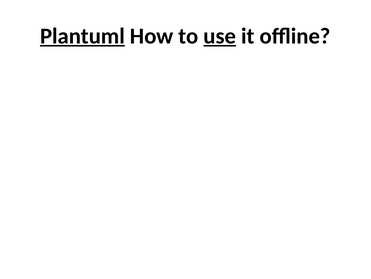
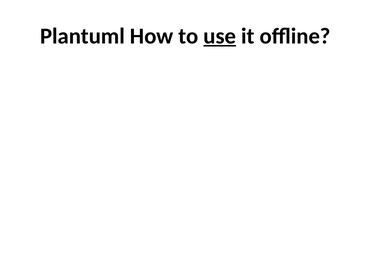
Plantuml underline: present -> none
